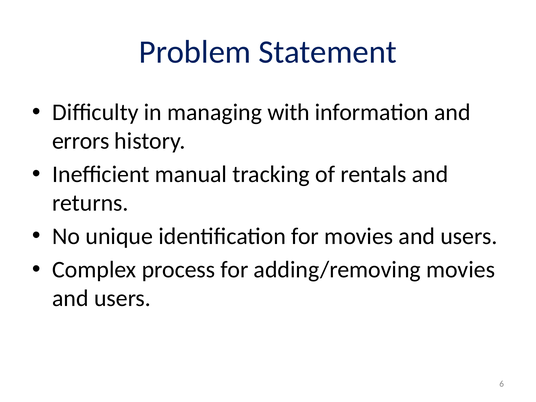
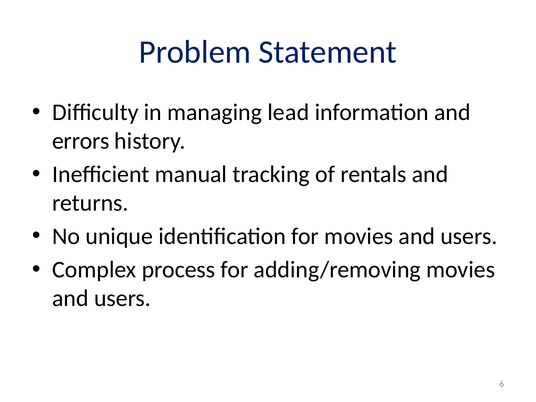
with: with -> lead
